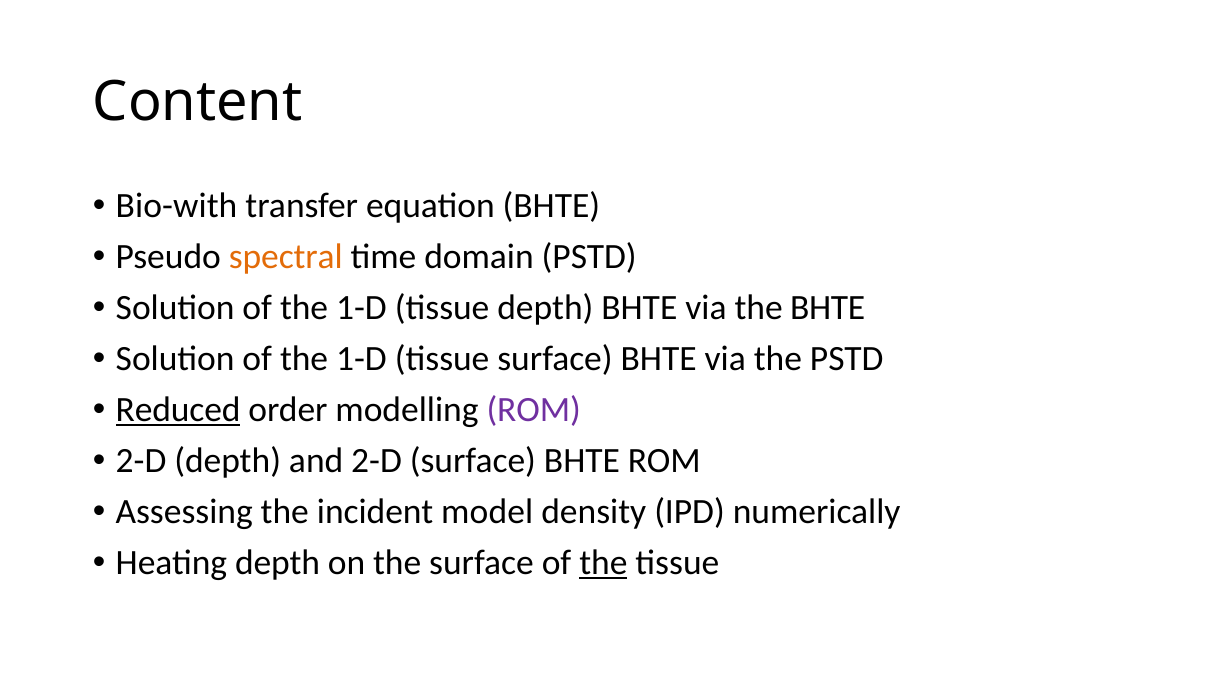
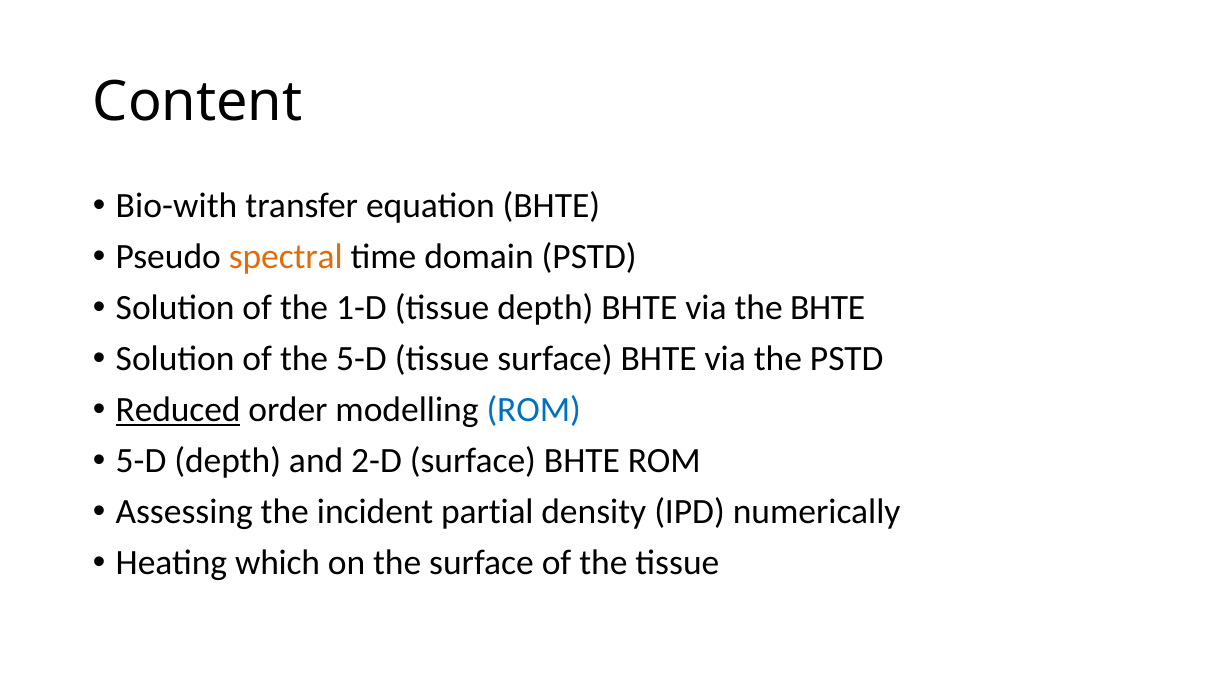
1-D at (362, 359): 1-D -> 5-D
ROM at (534, 410) colour: purple -> blue
2-D at (141, 461): 2-D -> 5-D
model: model -> partial
Heating depth: depth -> which
the at (603, 563) underline: present -> none
